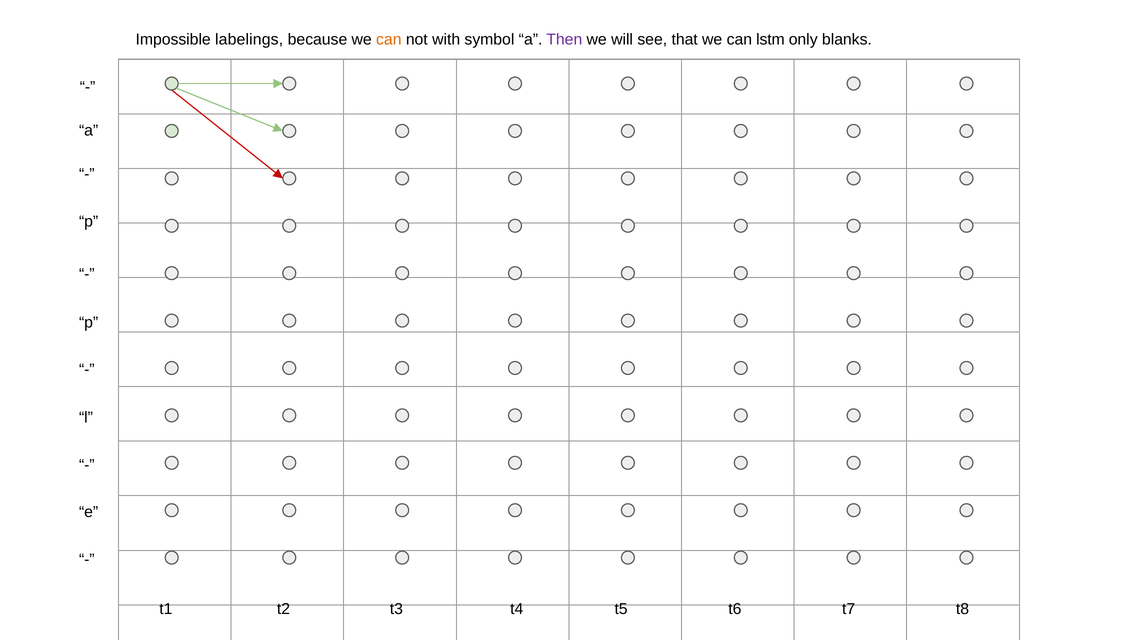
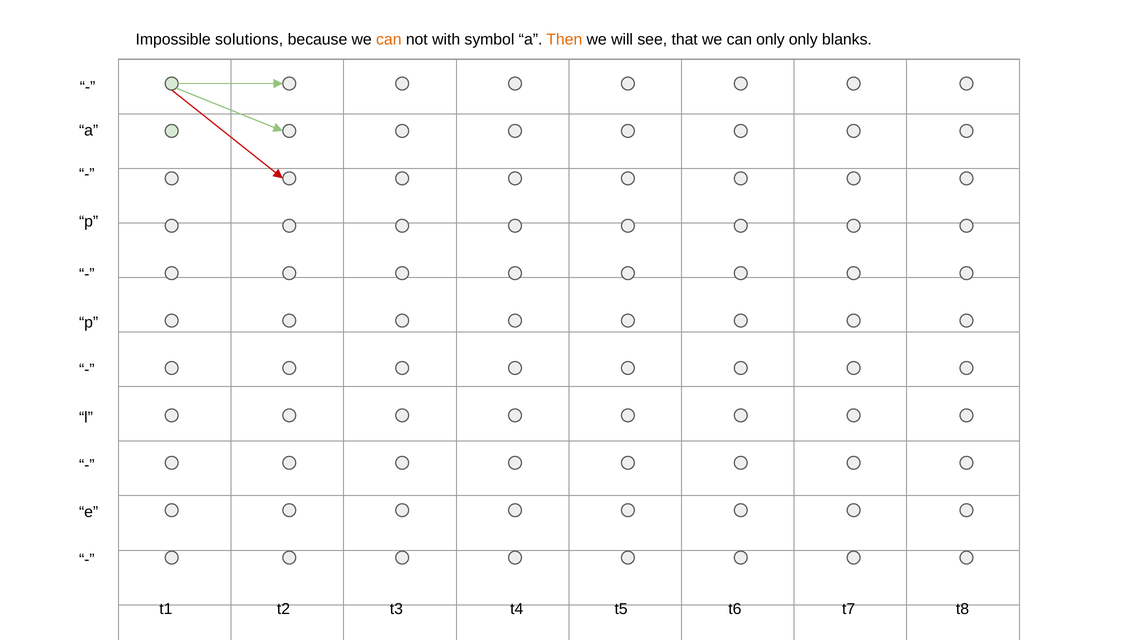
labelings: labelings -> solutions
Then colour: purple -> orange
can lstm: lstm -> only
